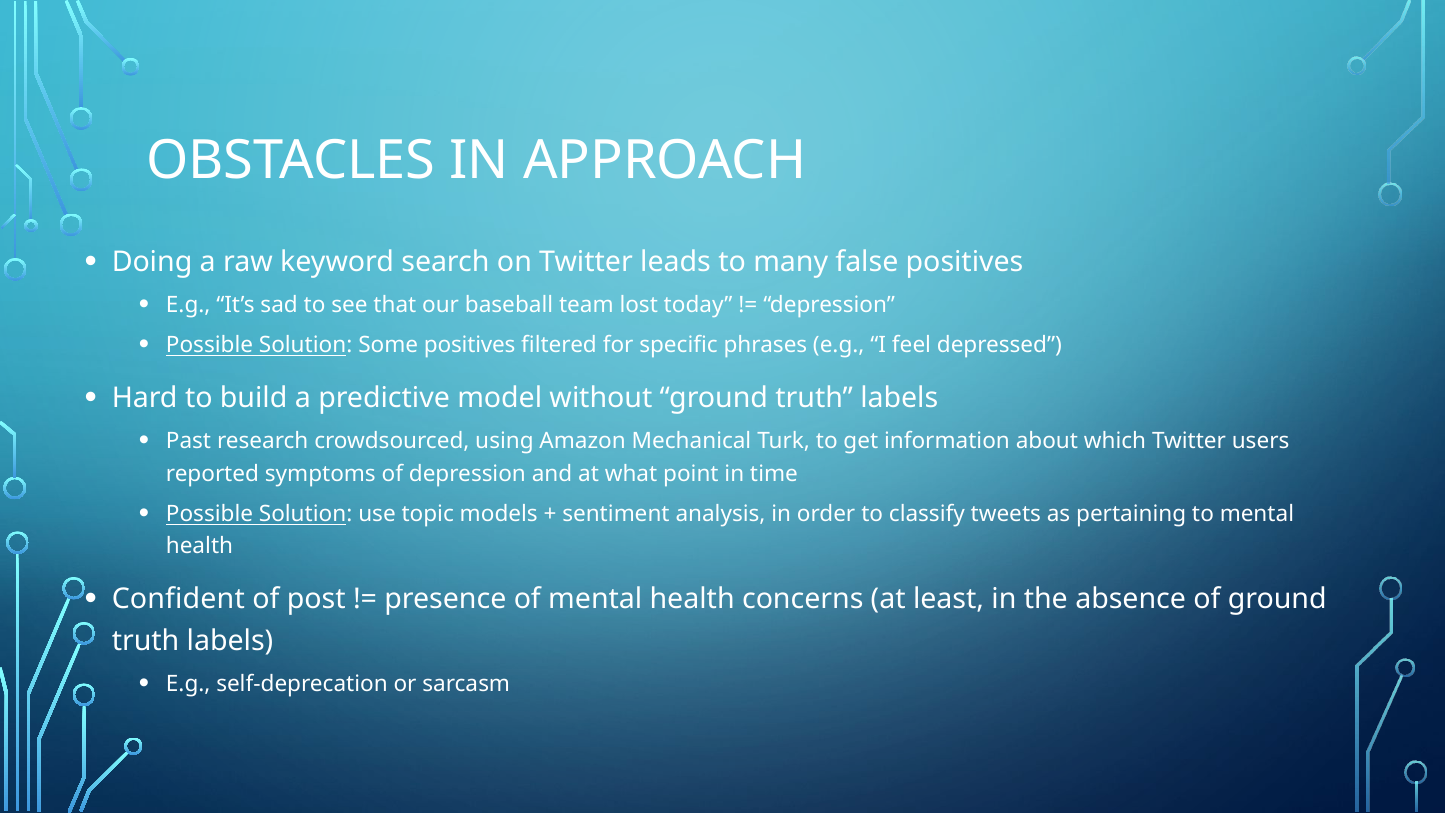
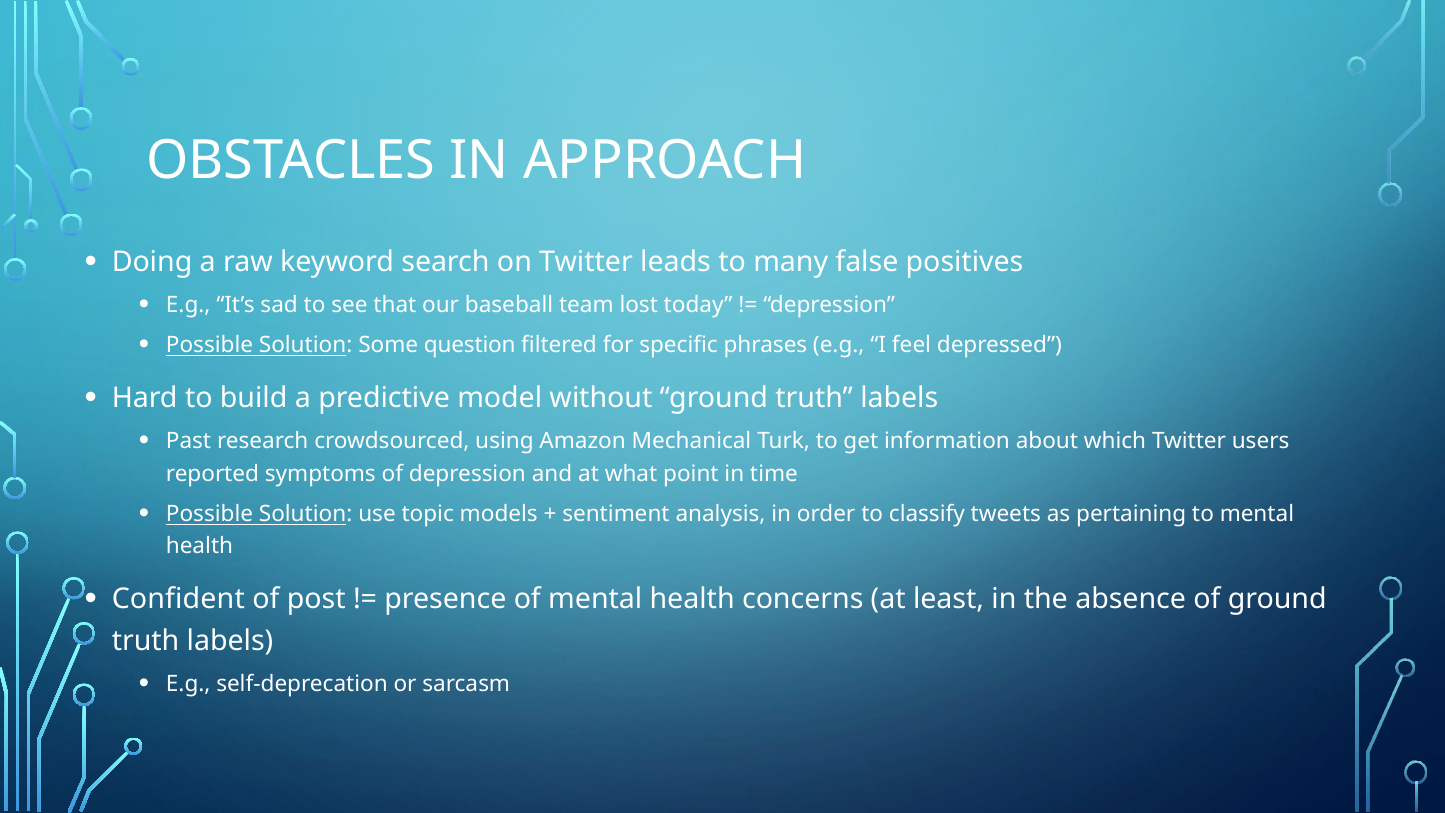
Some positives: positives -> question
